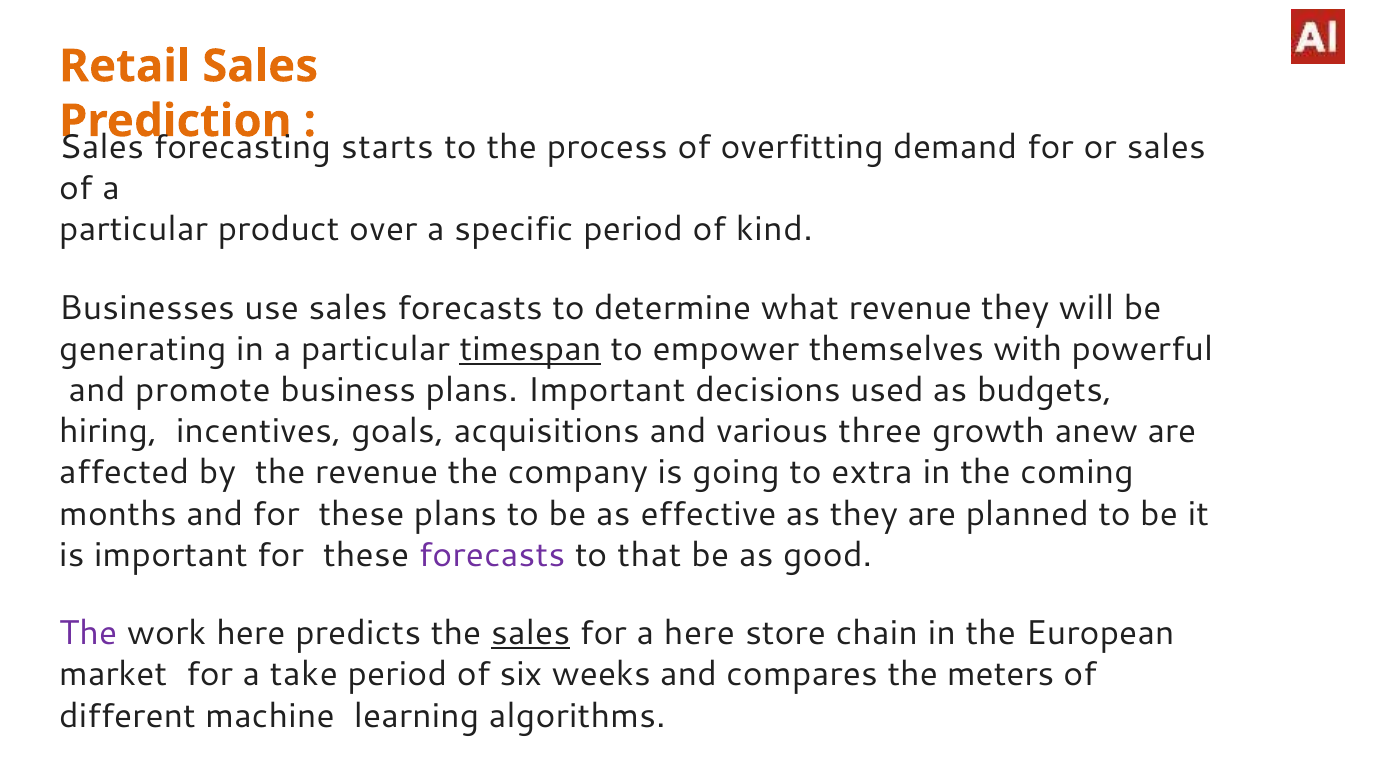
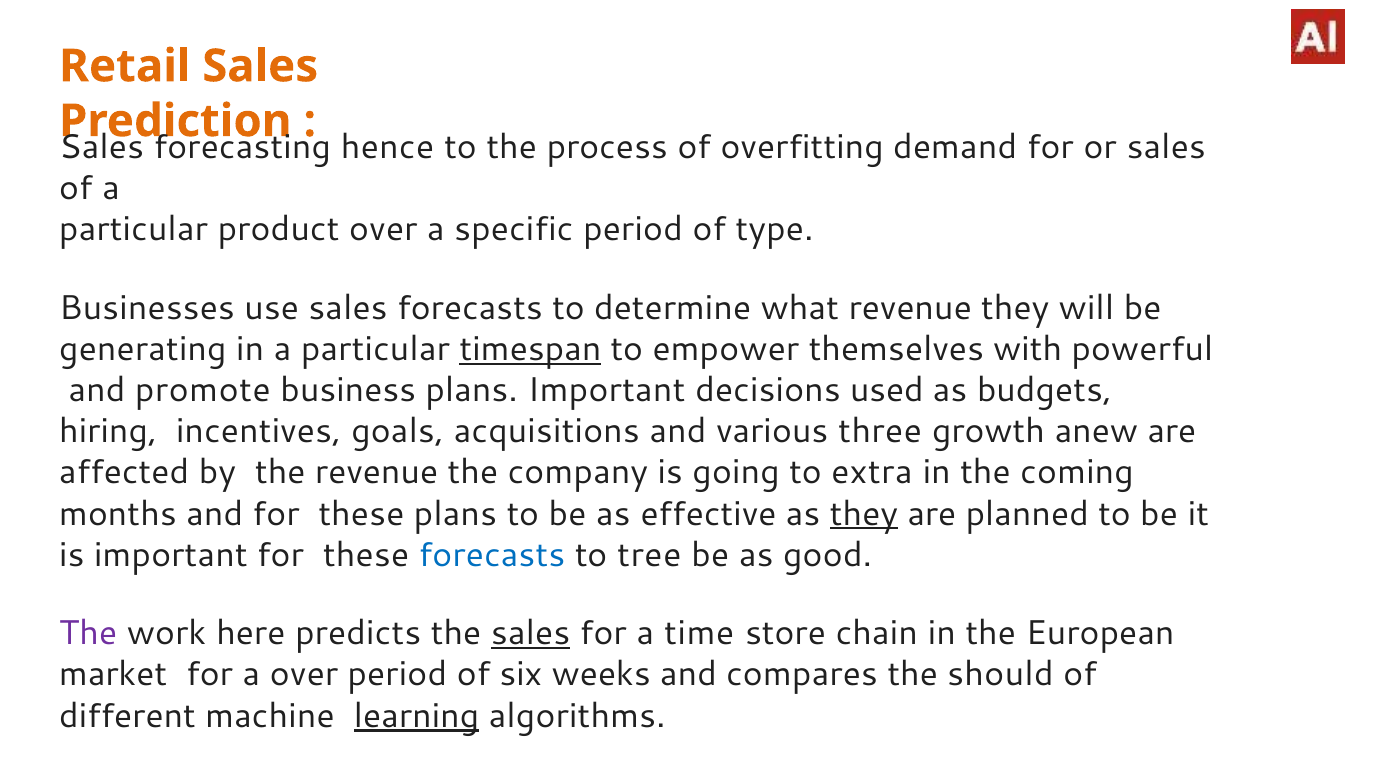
starts: starts -> hence
kind: kind -> type
they at (864, 514) underline: none -> present
forecasts at (492, 555) colour: purple -> blue
that: that -> tree
a here: here -> time
a take: take -> over
meters: meters -> should
learning underline: none -> present
